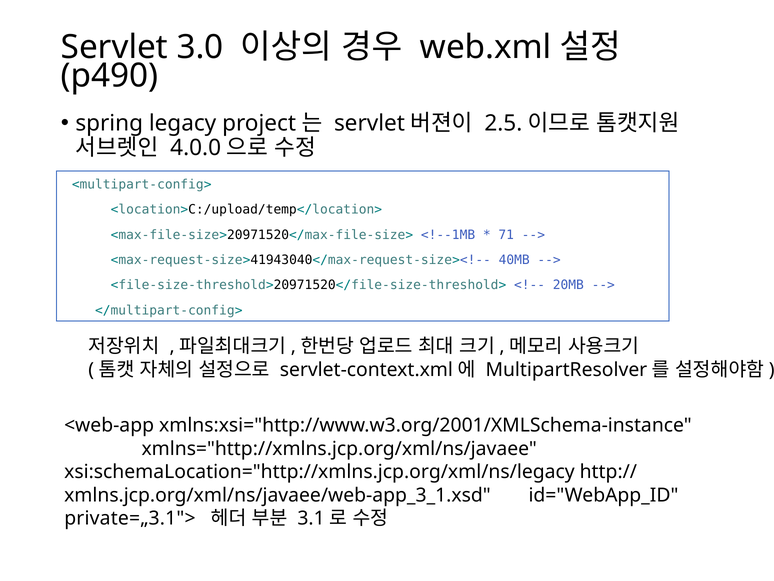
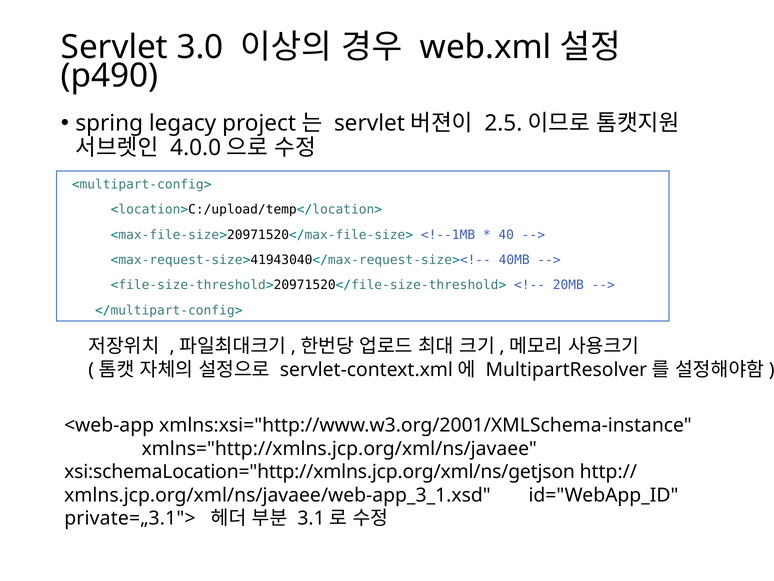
71: 71 -> 40
xsi:schemaLocation="http://xmlns.jcp.org/xml/ns/legacy: xsi:schemaLocation="http://xmlns.jcp.org/xml/ns/legacy -> xsi:schemaLocation="http://xmlns.jcp.org/xml/ns/getjson
